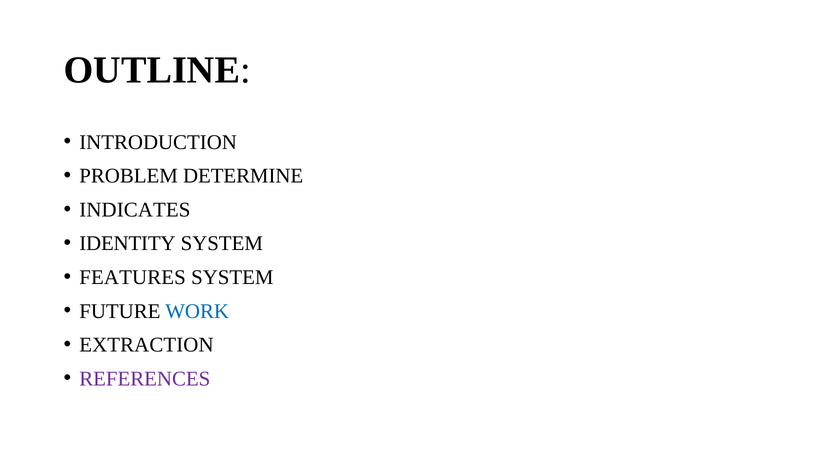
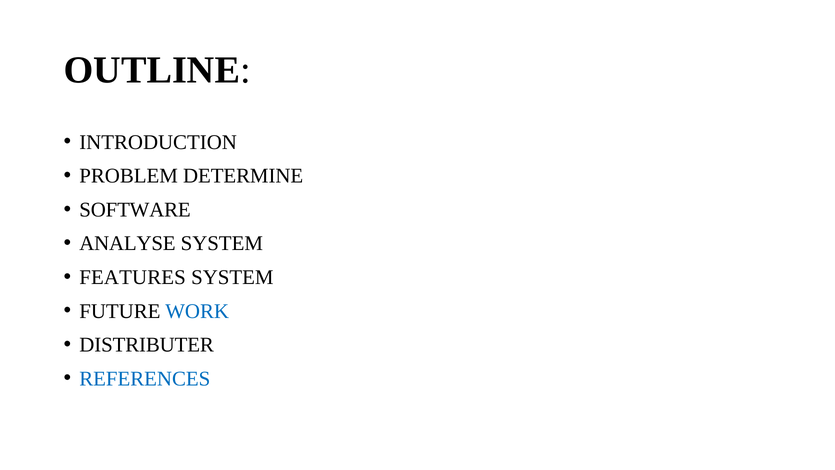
INDICATES: INDICATES -> SOFTWARE
IDENTITY: IDENTITY -> ANALYSE
EXTRACTION: EXTRACTION -> DISTRIBUTER
REFERENCES colour: purple -> blue
